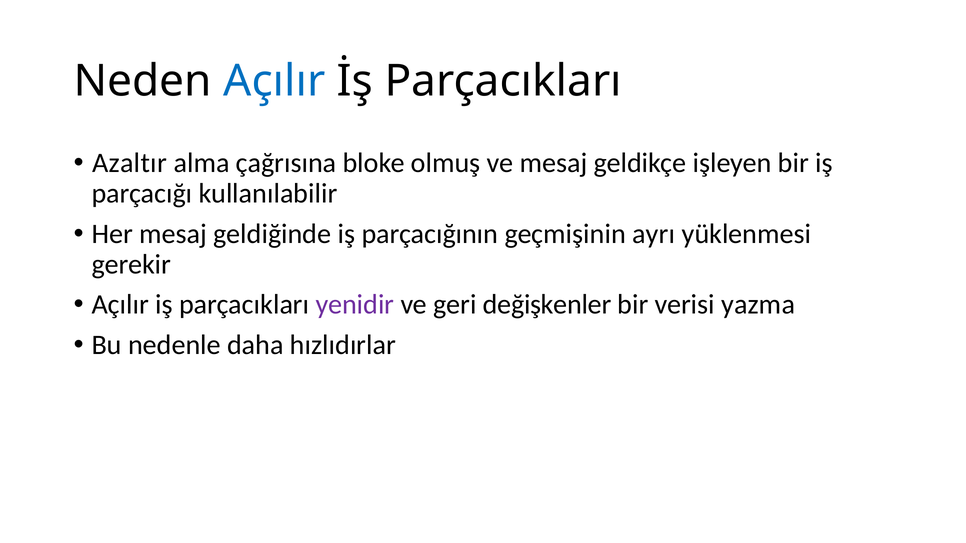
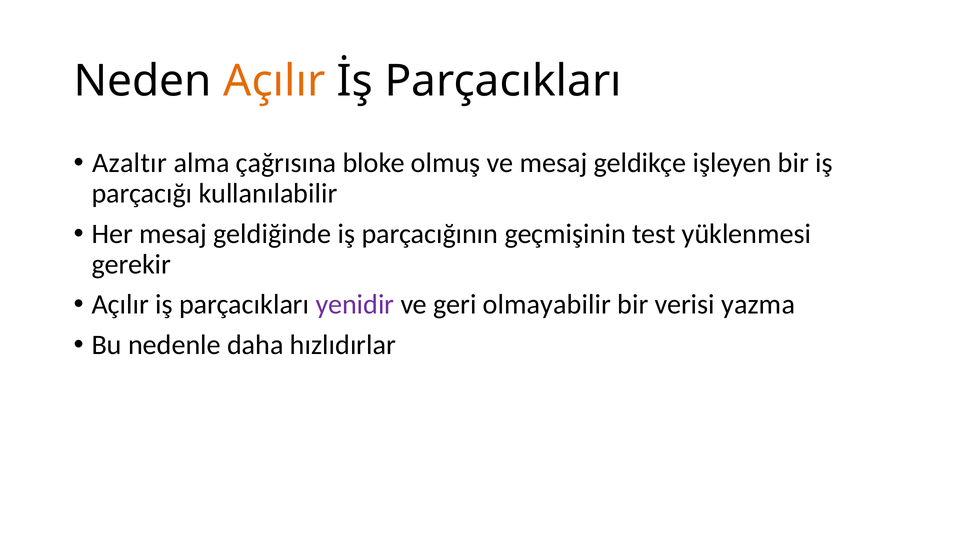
Açılır at (274, 81) colour: blue -> orange
ayrı: ayrı -> test
değişkenler: değişkenler -> olmayabilir
